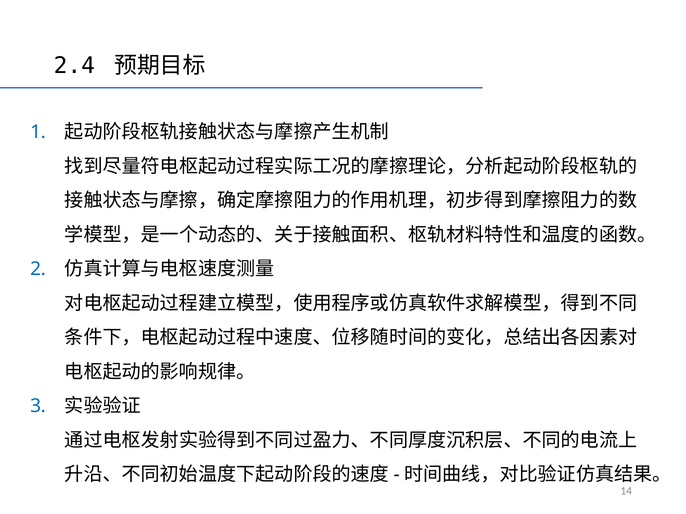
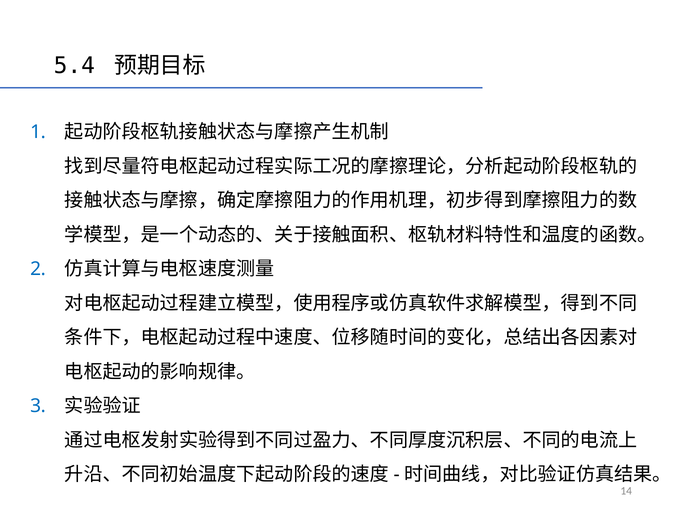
2.4: 2.4 -> 5.4
